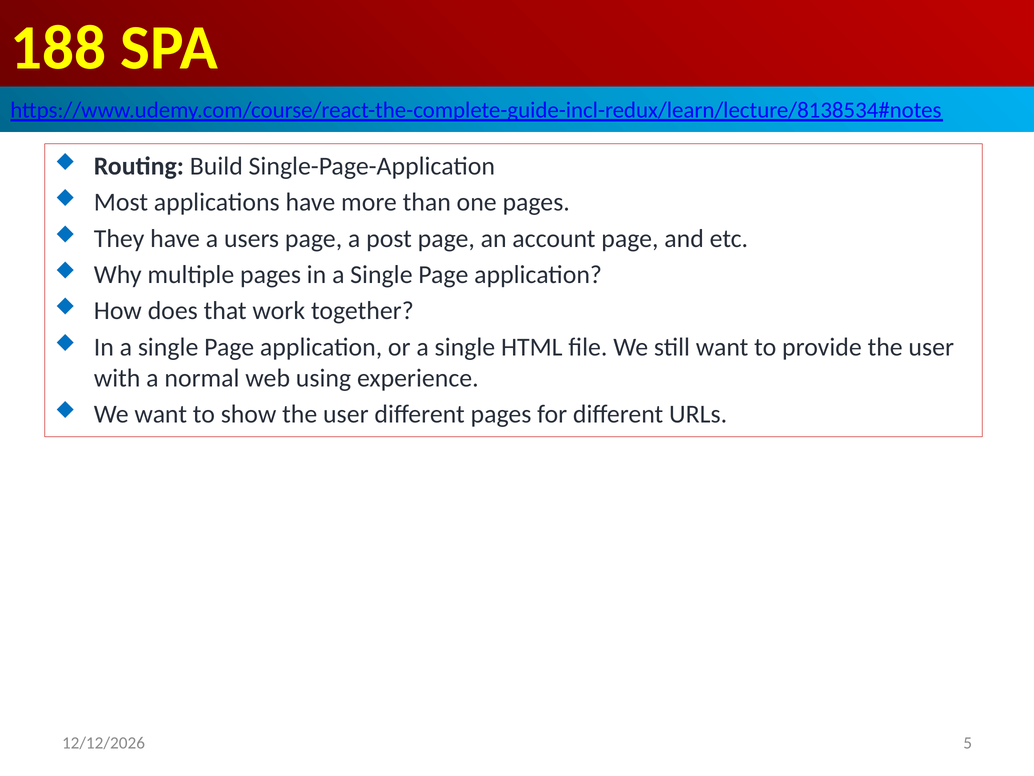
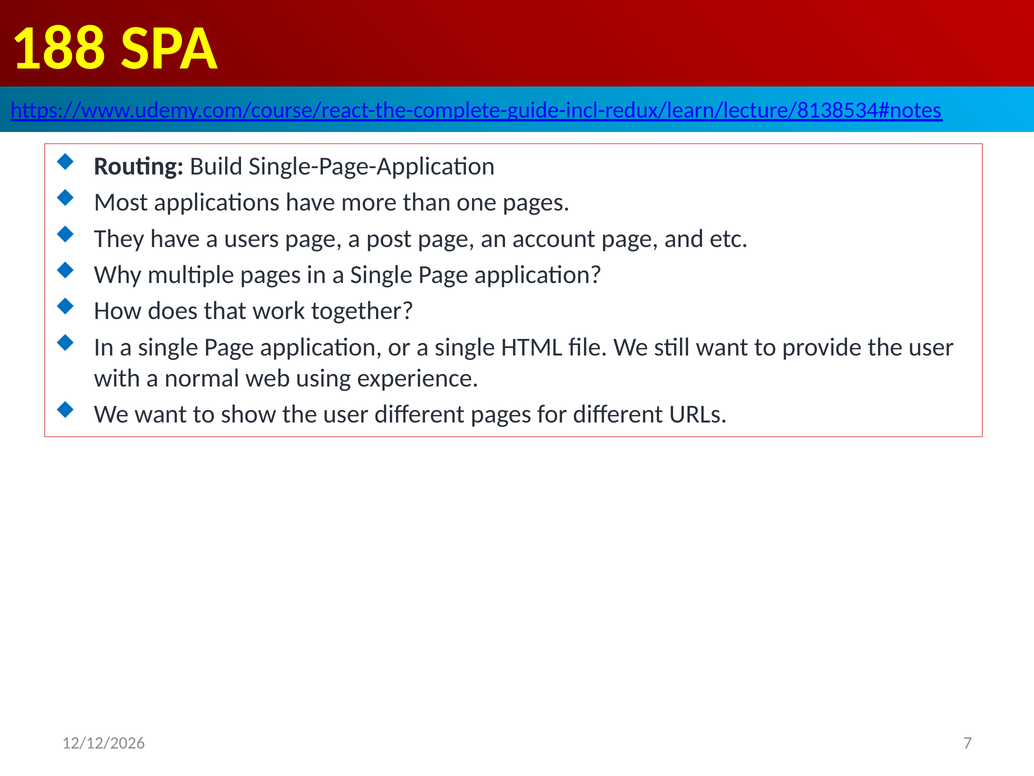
5: 5 -> 7
